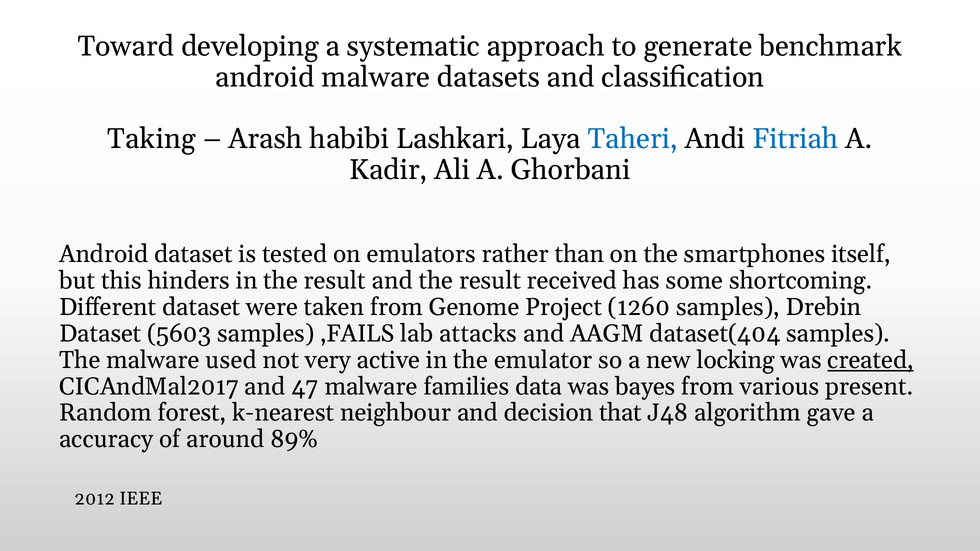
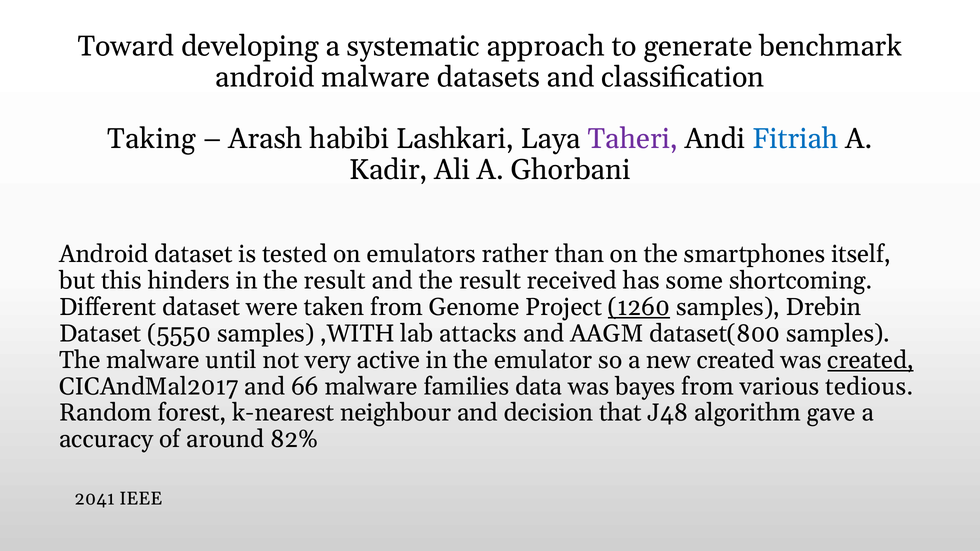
Taheri colour: blue -> purple
1260 underline: none -> present
5603: 5603 -> 5550
,FAILS: ,FAILS -> ,WITH
dataset(404: dataset(404 -> dataset(800
used: used -> until
new locking: locking -> created
47: 47 -> 66
present: present -> tedious
89%: 89% -> 82%
2012: 2012 -> 2041
